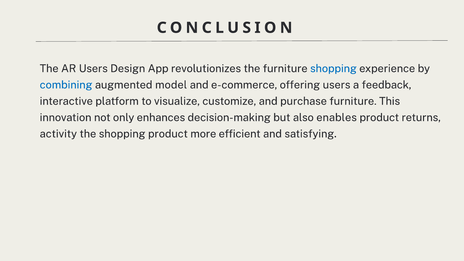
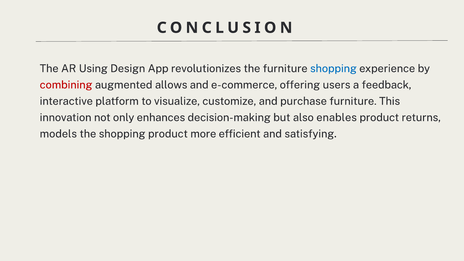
AR Users: Users -> Using
combining colour: blue -> red
model: model -> allows
activity: activity -> models
